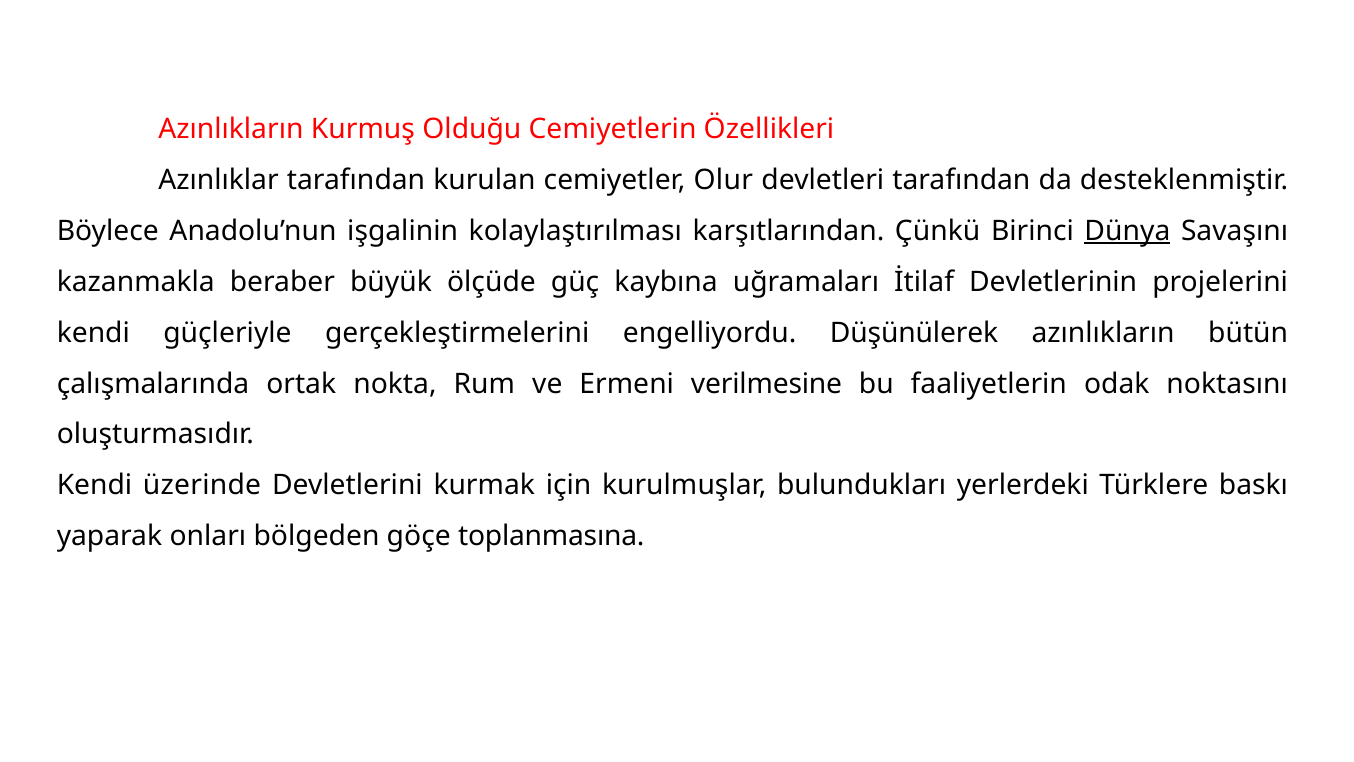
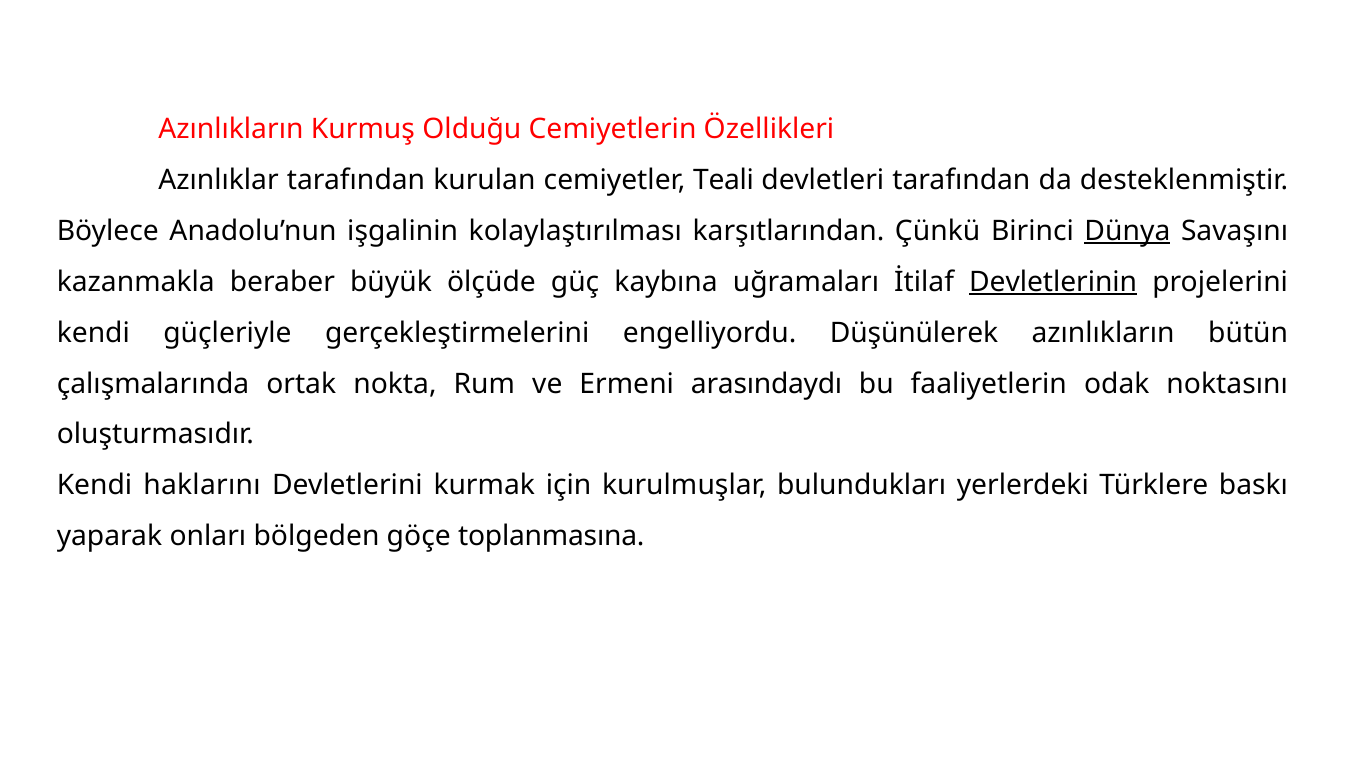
Olur: Olur -> Teali
Devletlerinin underline: none -> present
verilmesine: verilmesine -> arasındaydı
üzerinde: üzerinde -> haklarını
